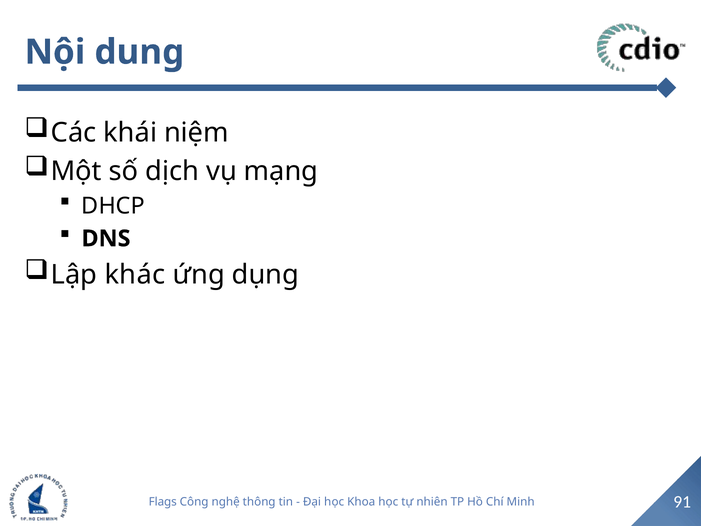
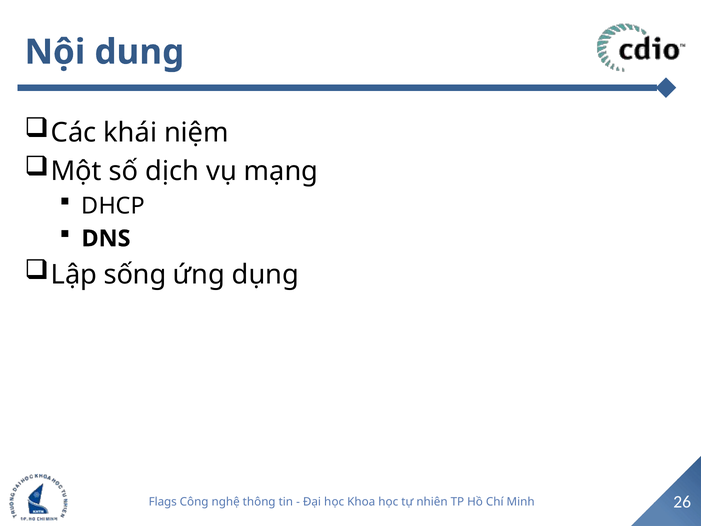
khác: khác -> sống
91: 91 -> 26
